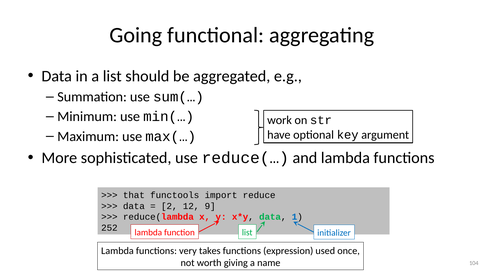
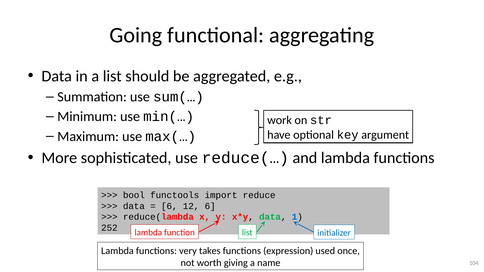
that: that -> bool
2 at (169, 206): 2 -> 6
12 9: 9 -> 6
